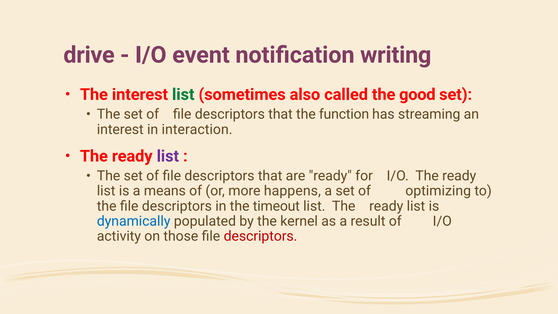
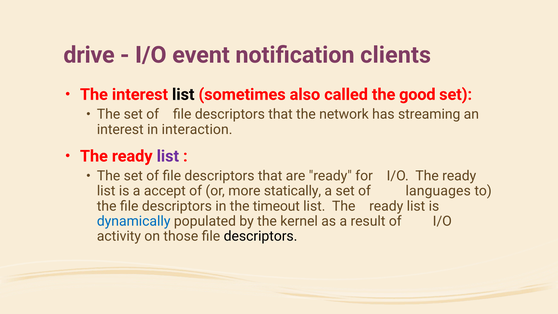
writing: writing -> clients
list at (183, 94) colour: green -> black
function: function -> network
means: means -> accept
happens: happens -> statically
optimizing: optimizing -> languages
descriptors at (261, 236) colour: red -> black
